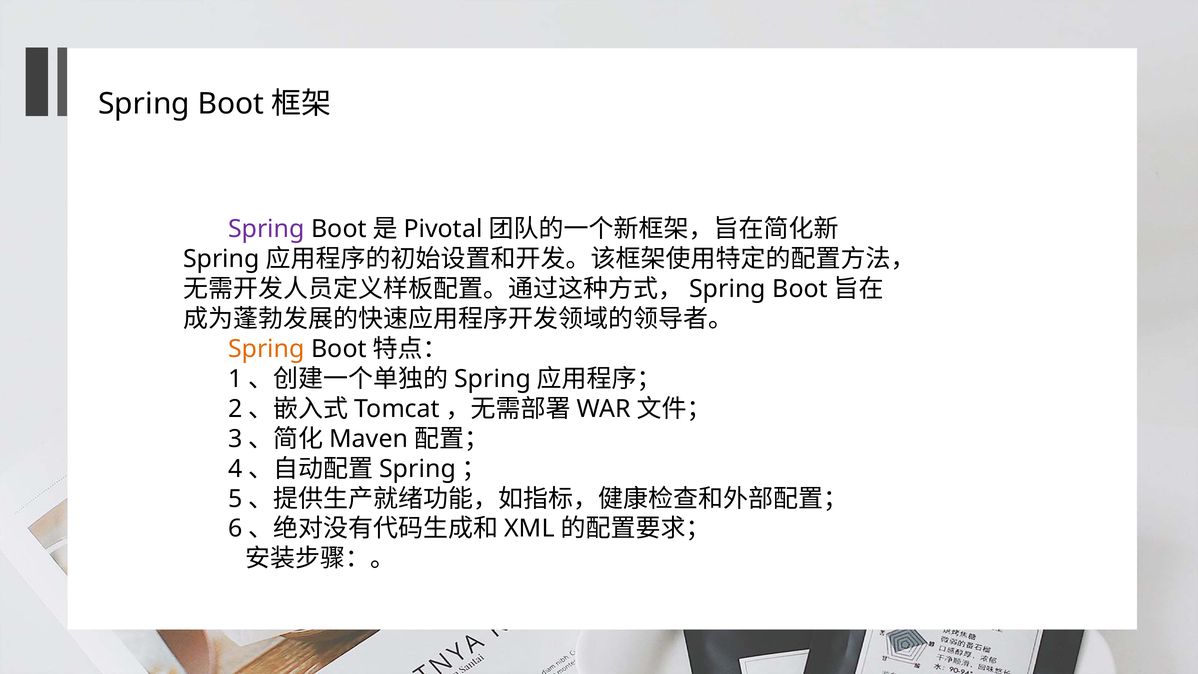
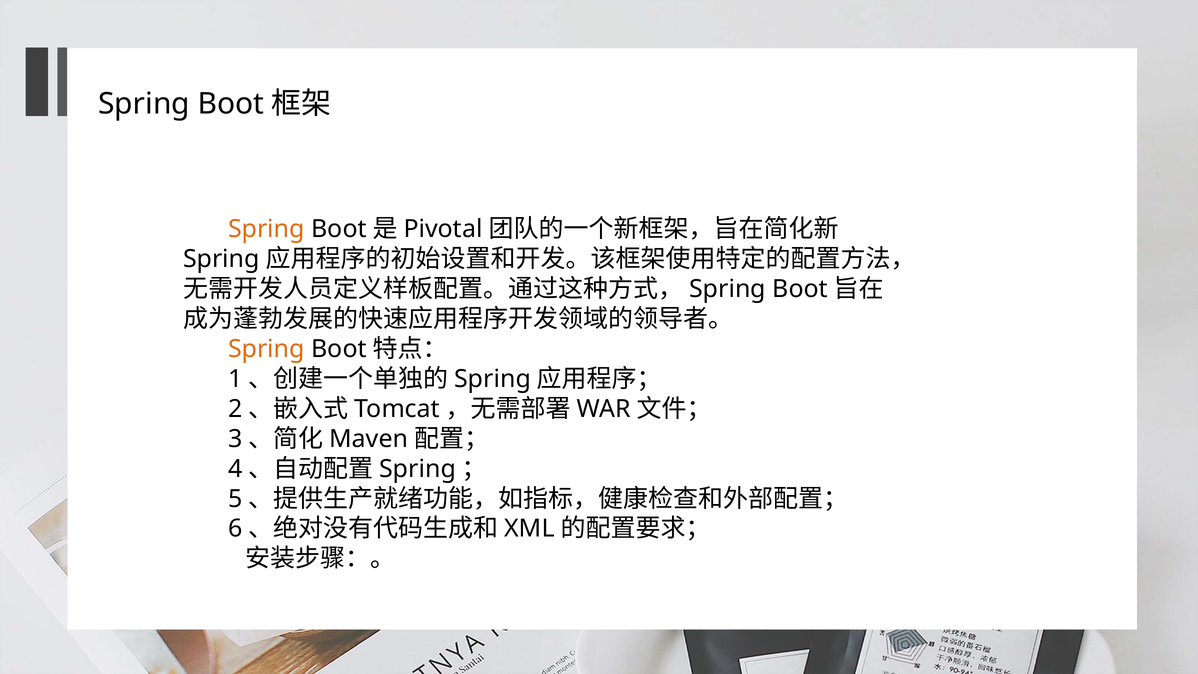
Spring at (266, 229) colour: purple -> orange
